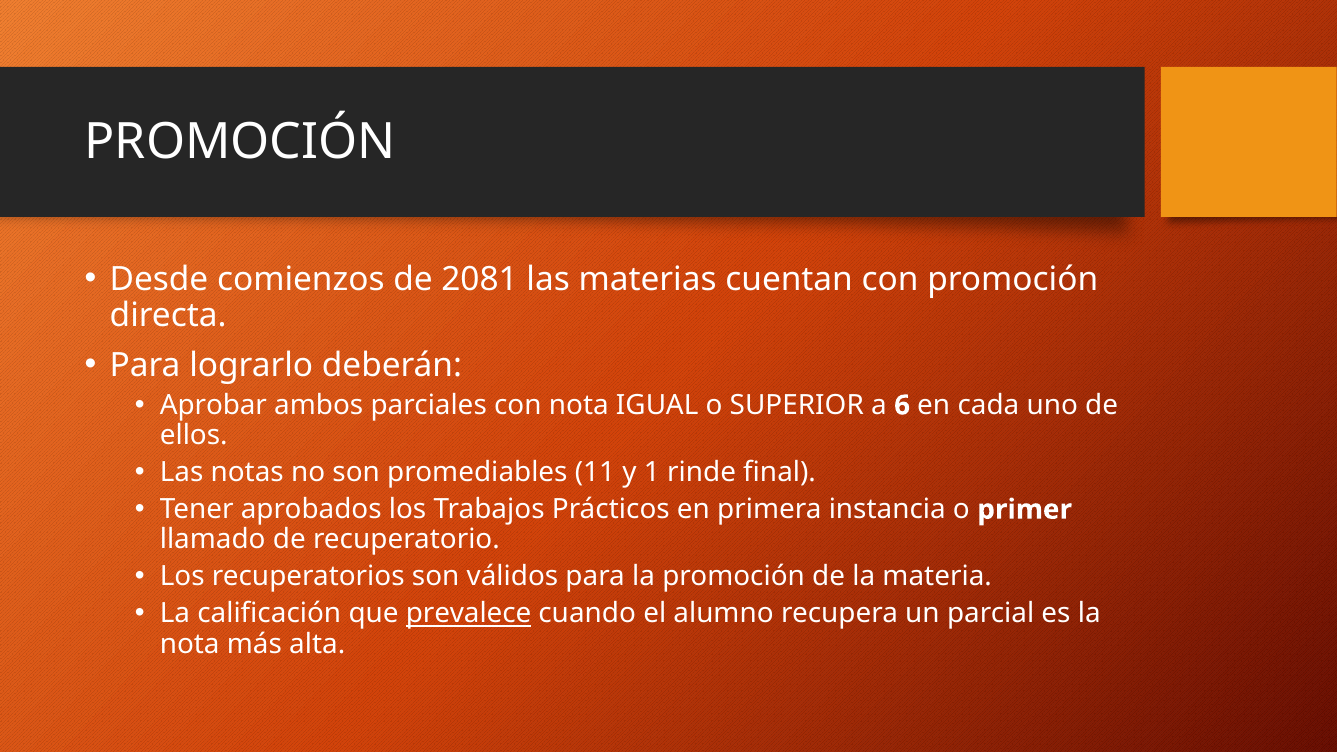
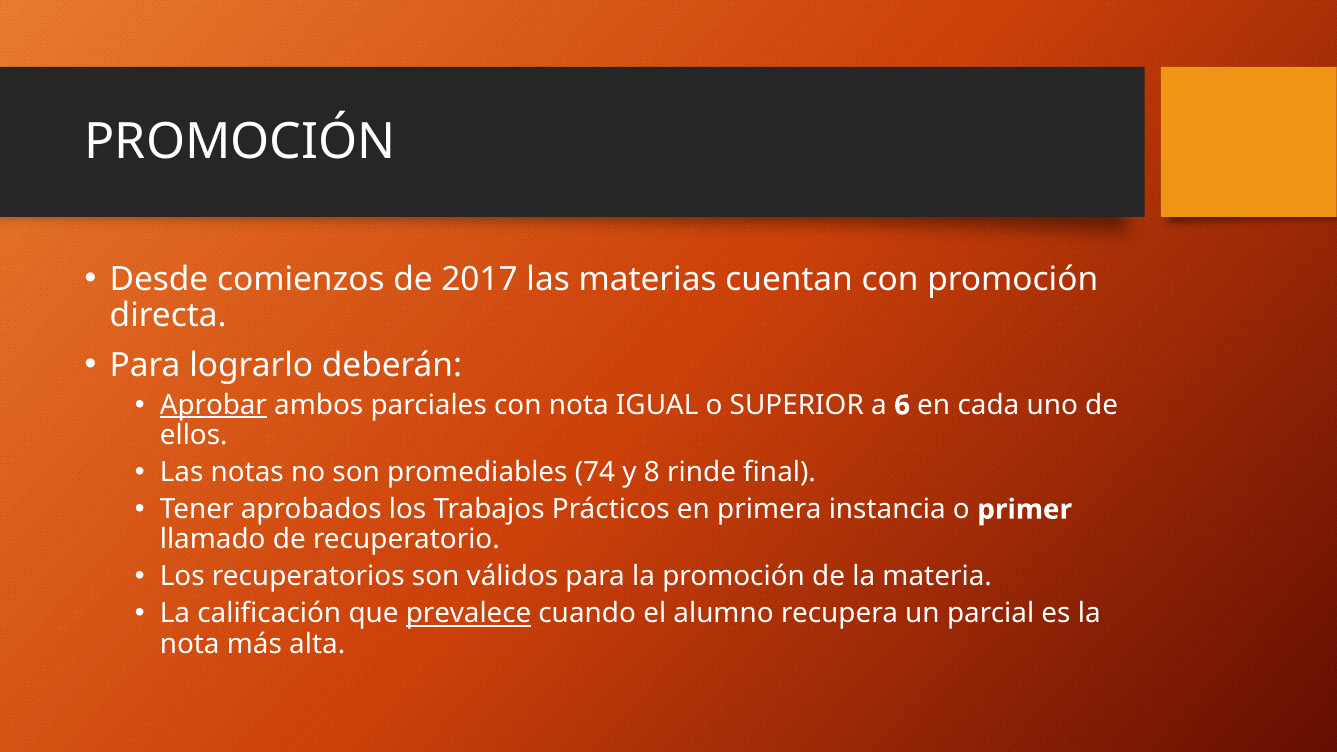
2081: 2081 -> 2017
Aprobar underline: none -> present
11: 11 -> 74
1: 1 -> 8
